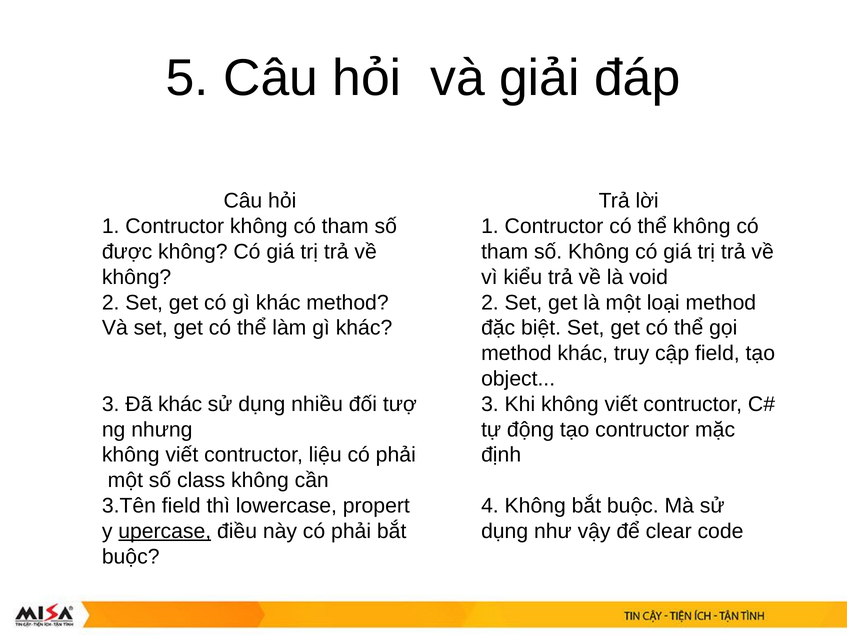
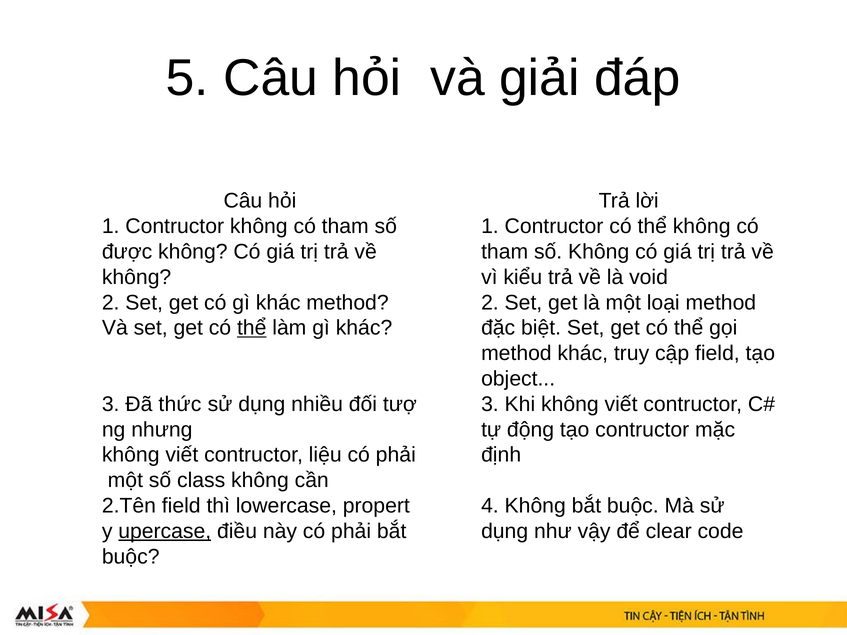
thể at (252, 328) underline: none -> present
Đã khác: khác -> thức
3.Tên: 3.Tên -> 2.Tên
